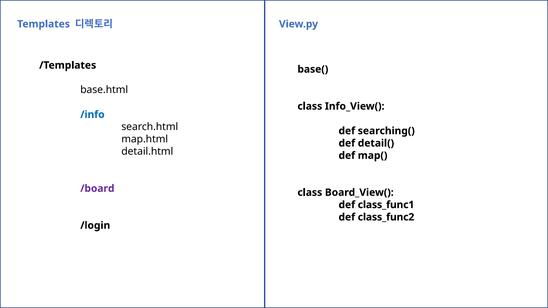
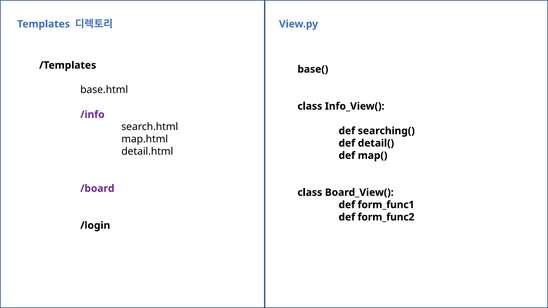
/info colour: blue -> purple
class_func1: class_func1 -> form_func1
class_func2: class_func2 -> form_func2
